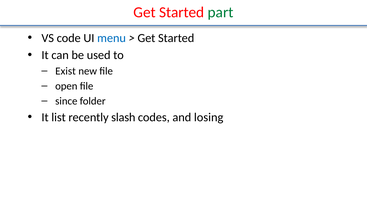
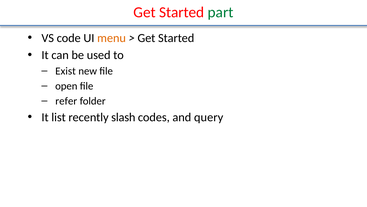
menu colour: blue -> orange
since: since -> refer
losing: losing -> query
